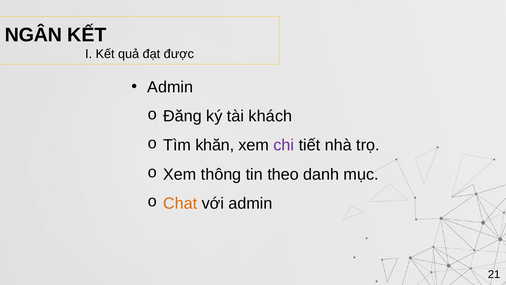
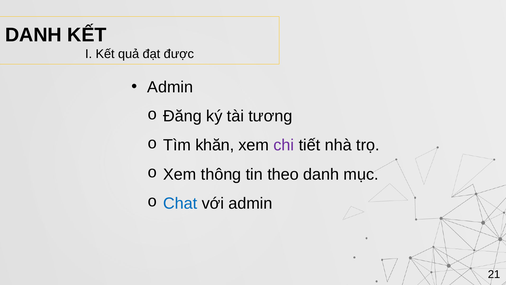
NGÂN at (33, 35): NGÂN -> DANH
khách: khách -> tương
Chat colour: orange -> blue
